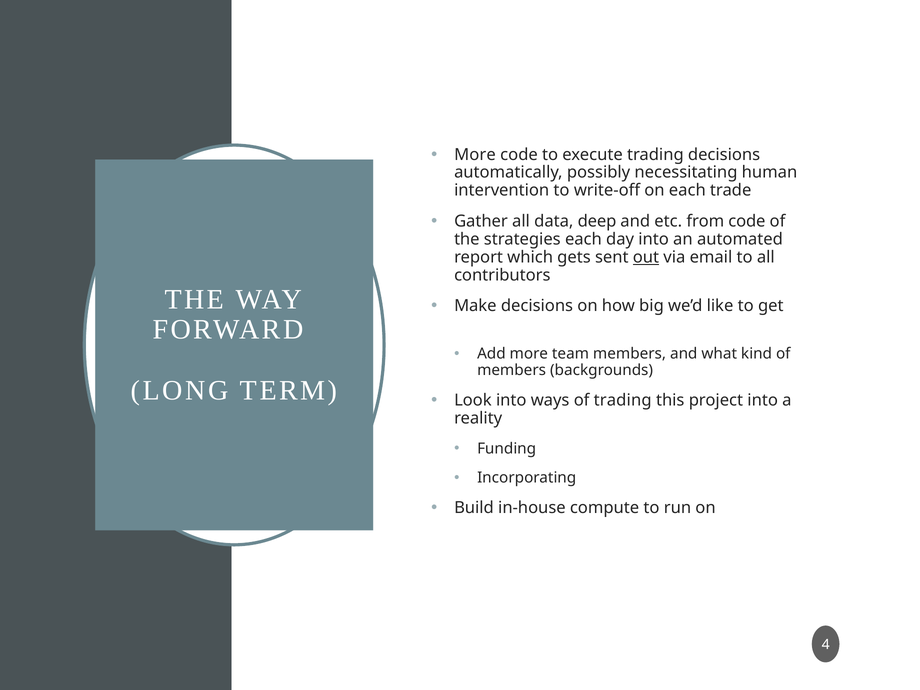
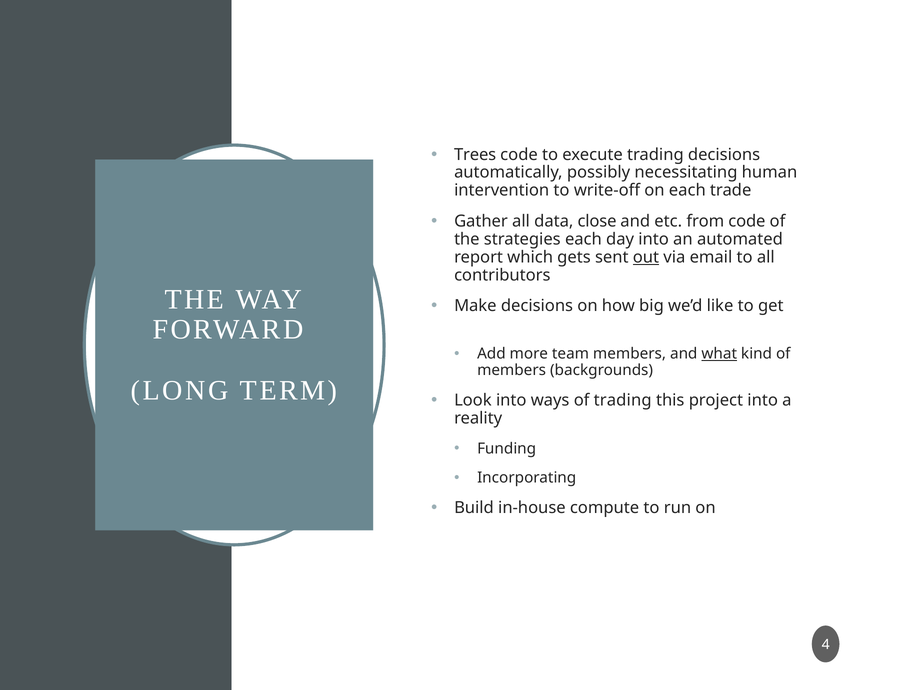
More at (475, 155): More -> Trees
deep: deep -> close
what underline: none -> present
